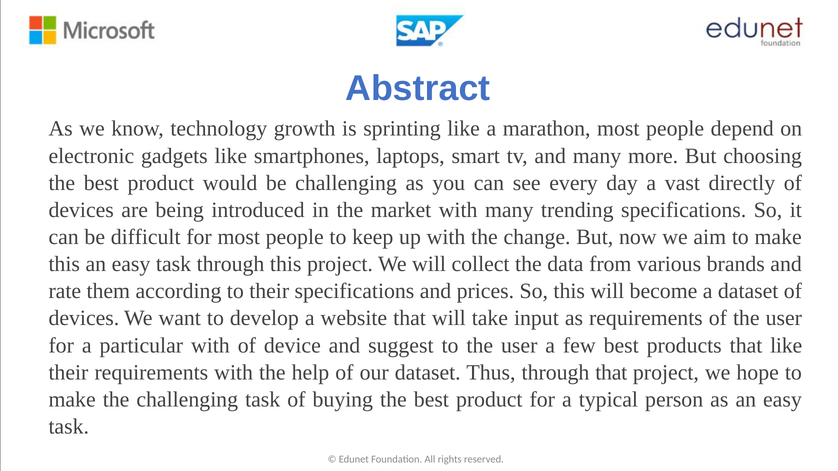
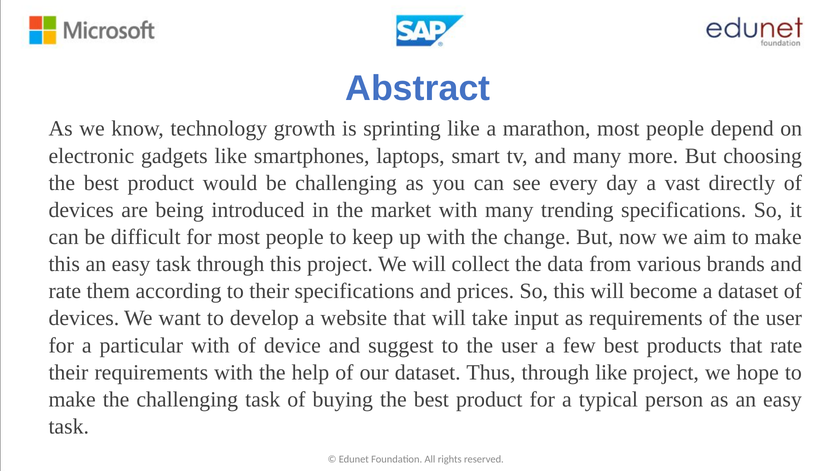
that like: like -> rate
through that: that -> like
